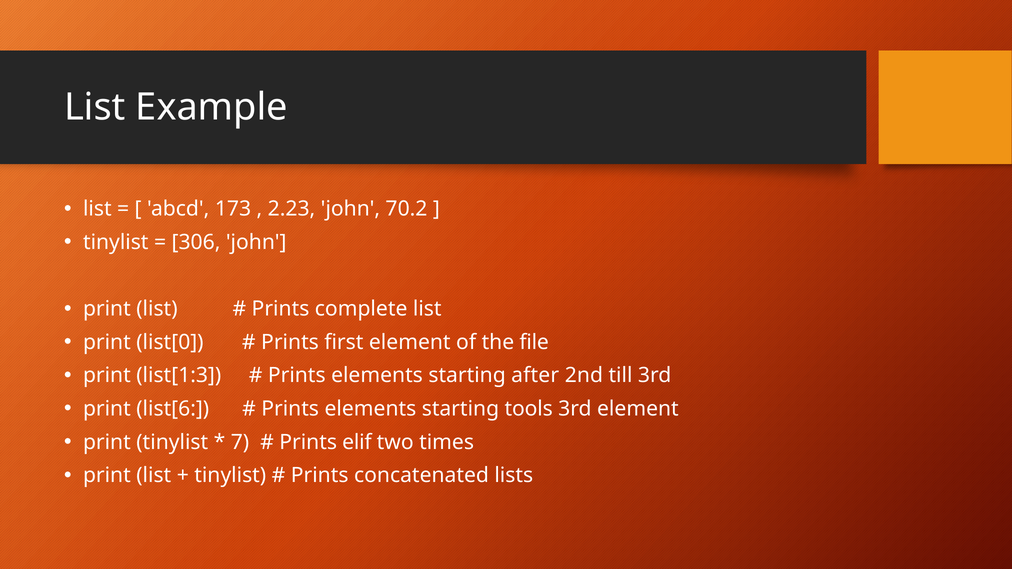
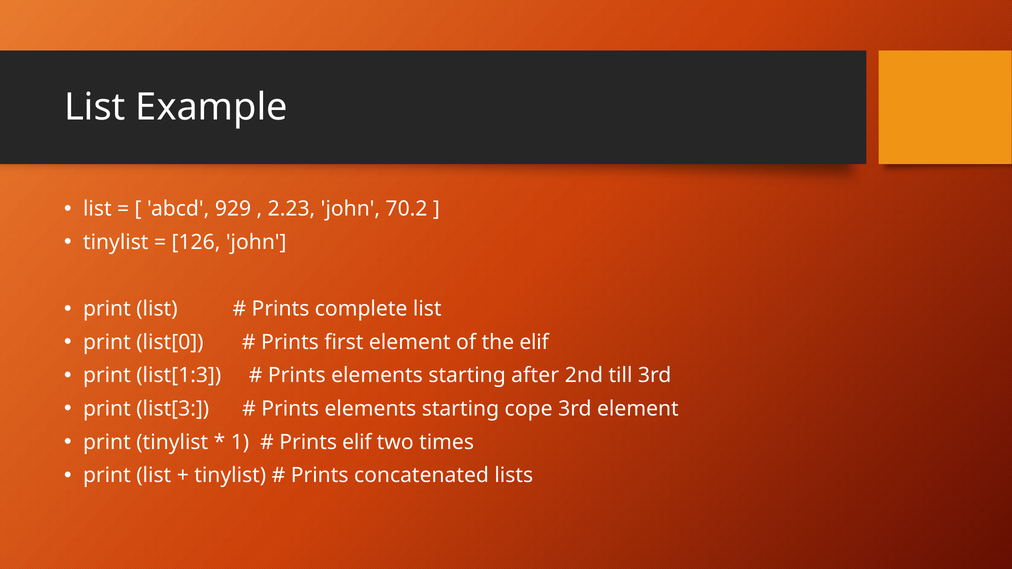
173: 173 -> 929
306: 306 -> 126
the file: file -> elif
list[6: list[6 -> list[3
tools: tools -> cope
7: 7 -> 1
